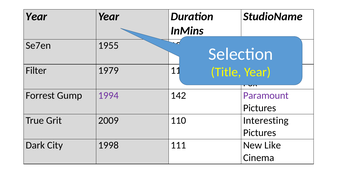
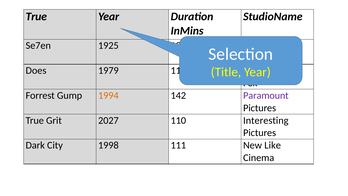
Year at (36, 17): Year -> True
1955: 1955 -> 1925
Filter: Filter -> Does
1994 colour: purple -> orange
2009: 2009 -> 2027
